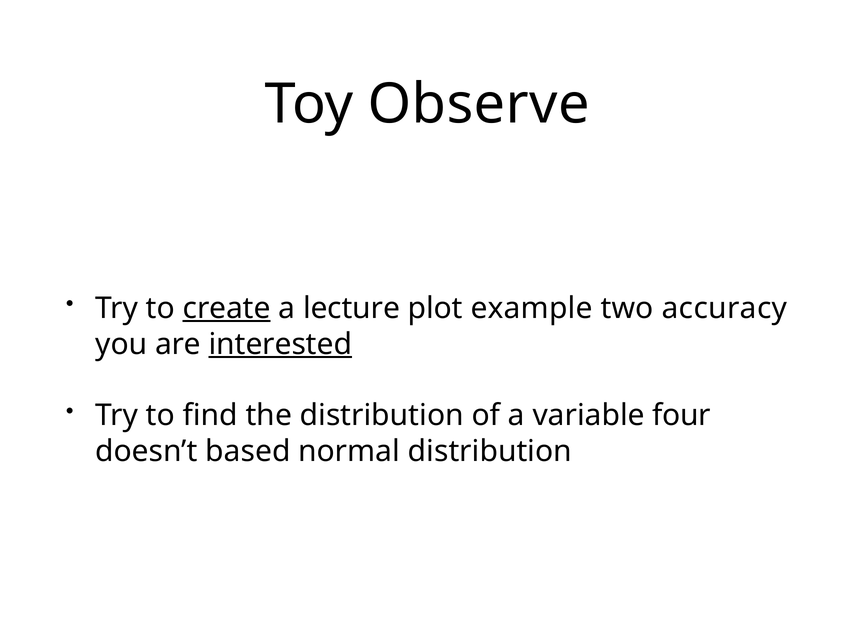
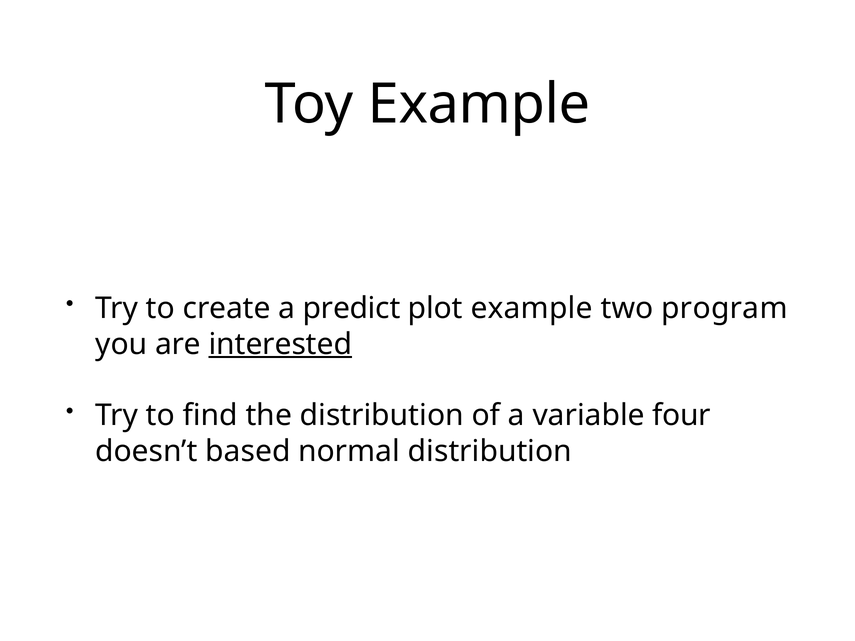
Toy Observe: Observe -> Example
create underline: present -> none
lecture: lecture -> predict
accuracy: accuracy -> program
